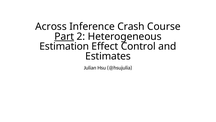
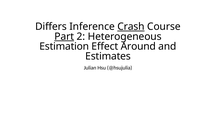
Across: Across -> Differs
Crash underline: none -> present
Control: Control -> Around
